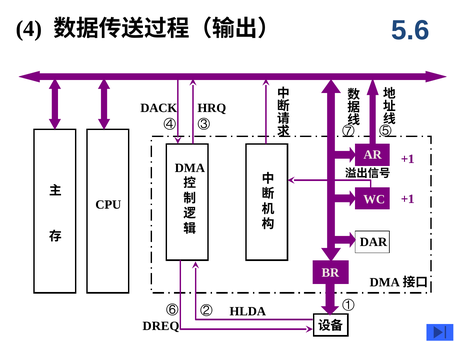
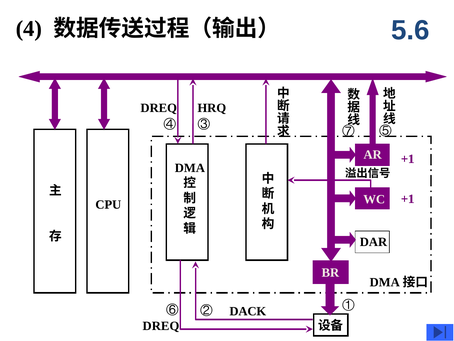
DACK at (159, 108): DACK -> DREQ
HLDA: HLDA -> DACK
